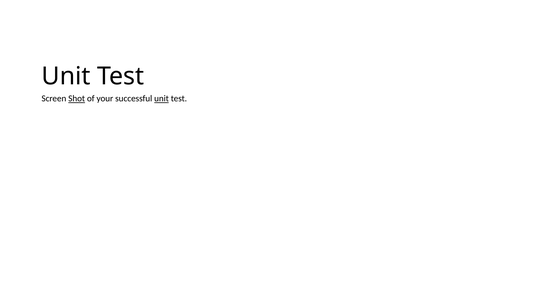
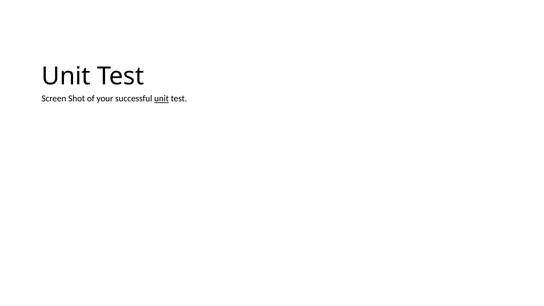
Shot underline: present -> none
